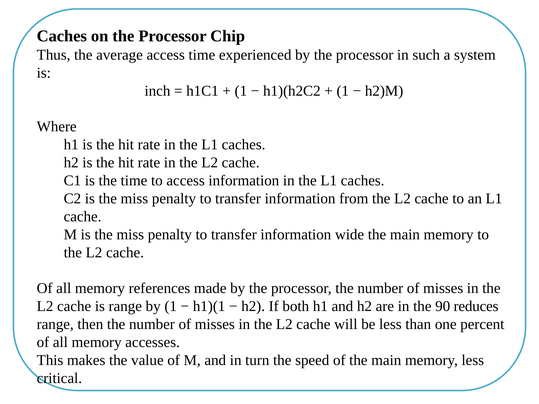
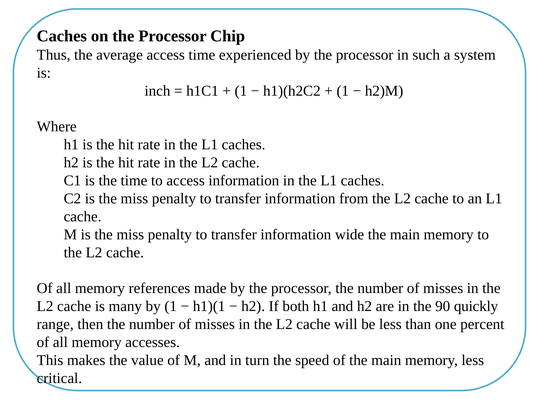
is range: range -> many
reduces: reduces -> quickly
